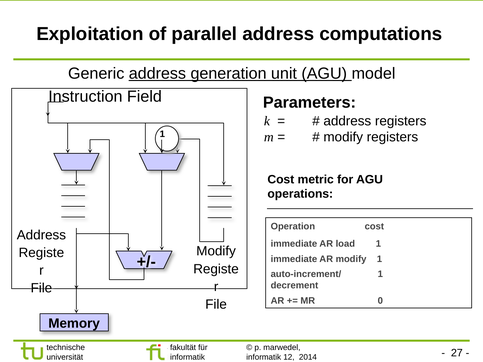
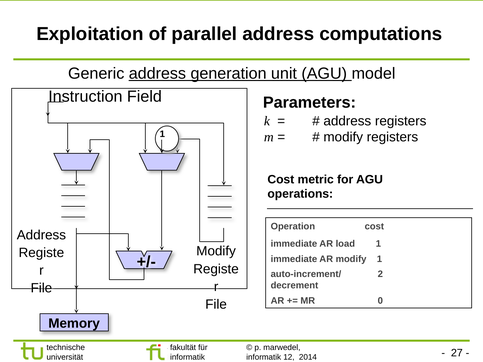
auto-increment/ 1: 1 -> 2
